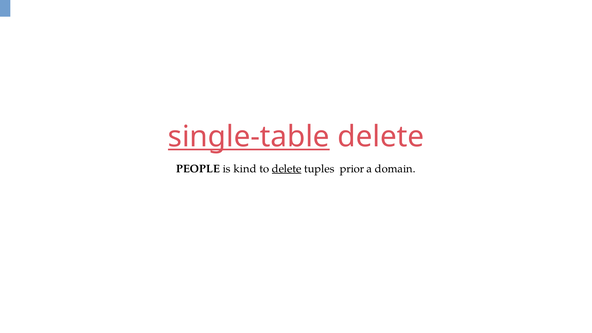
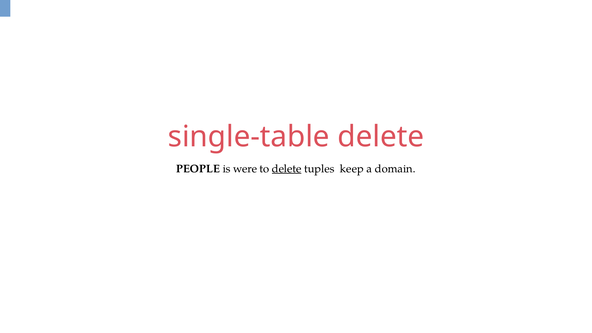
single-table underline: present -> none
kind: kind -> were
prior: prior -> keep
